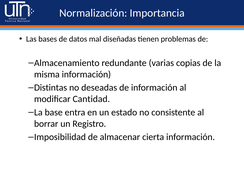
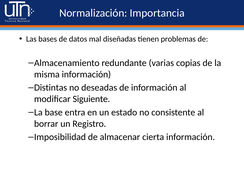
Cantidad: Cantidad -> Siguiente
